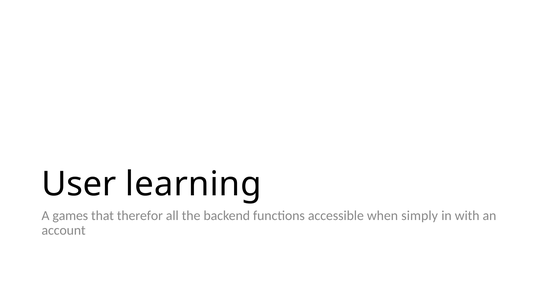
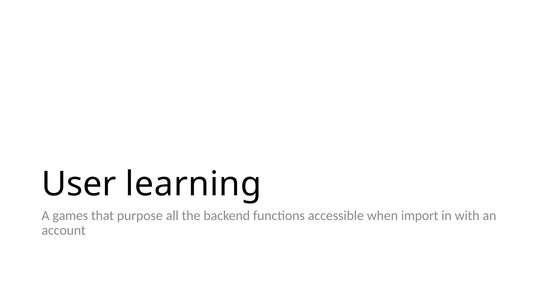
therefor: therefor -> purpose
simply: simply -> import
